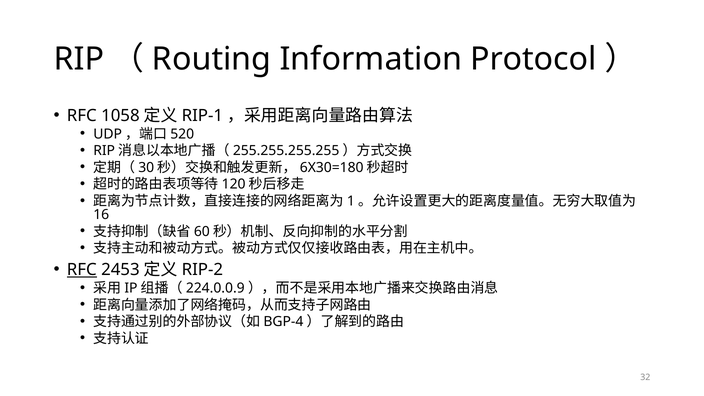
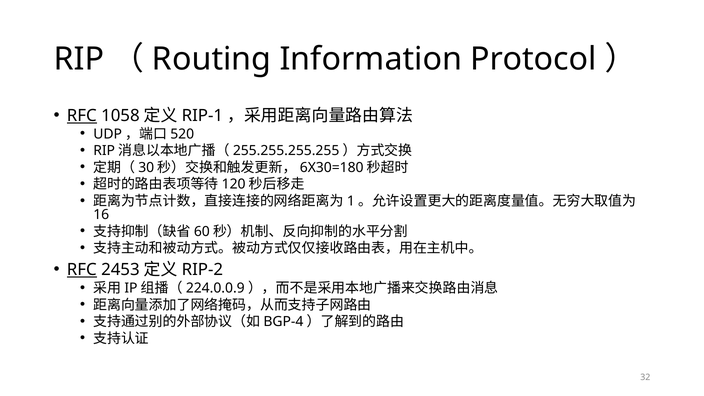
RFC at (82, 116) underline: none -> present
